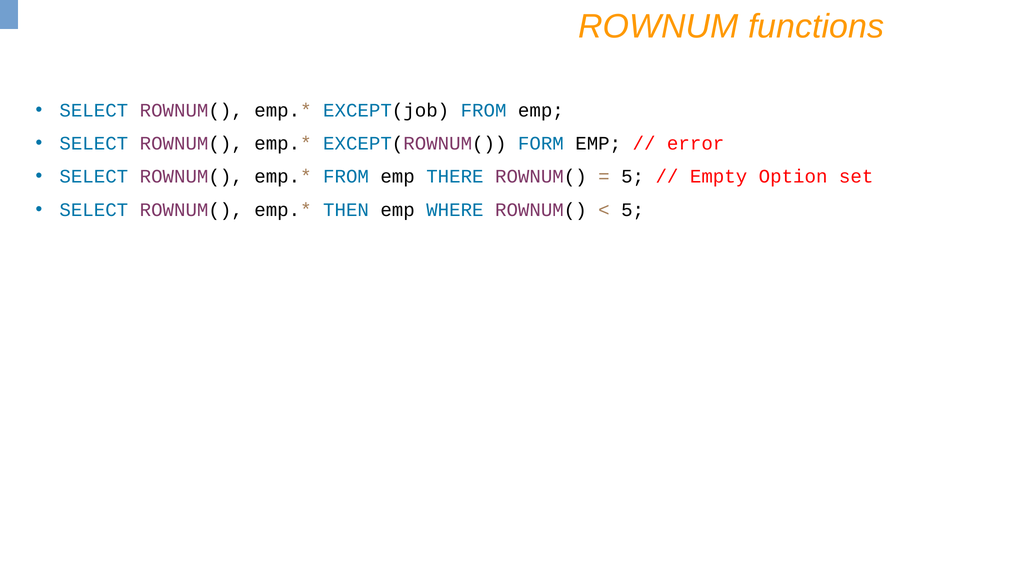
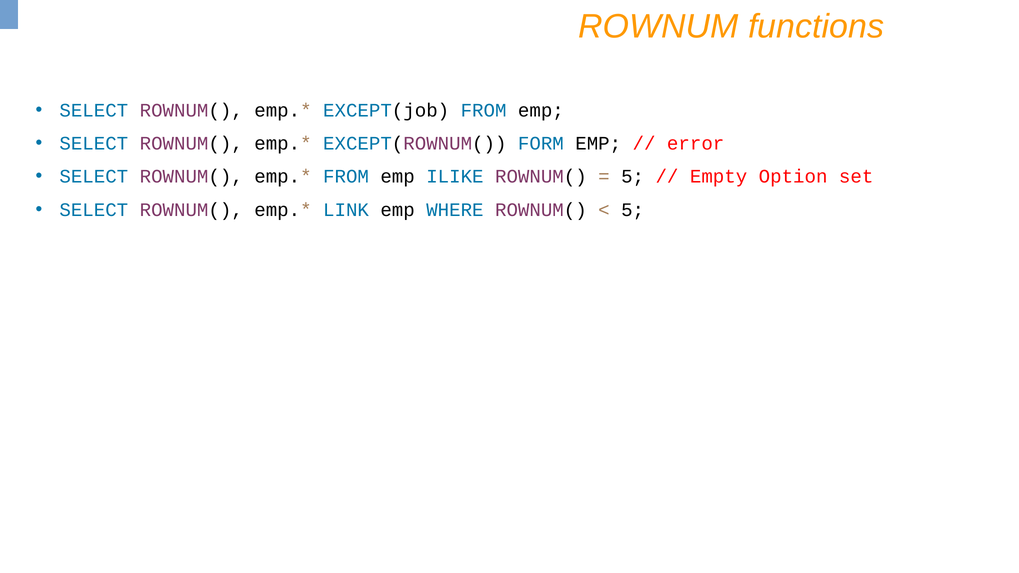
THERE: THERE -> ILIKE
THEN: THEN -> LINK
